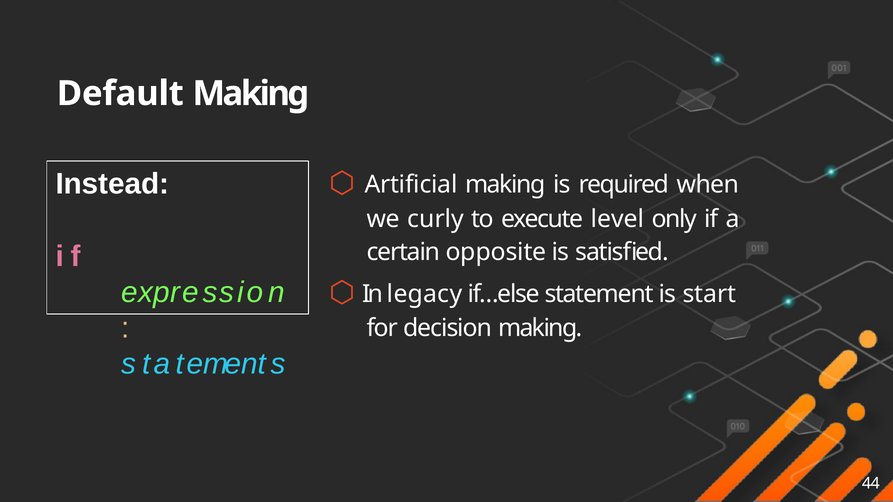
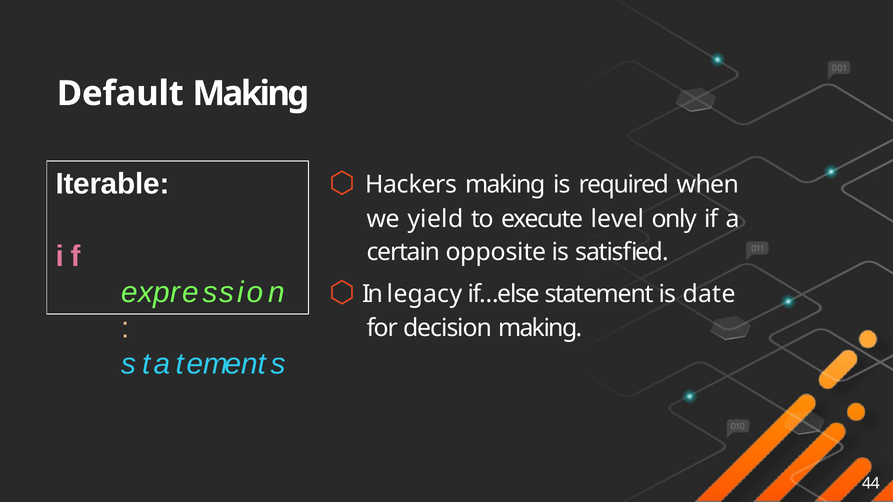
Instead: Instead -> Iterable
Artificial: Artificial -> Hackers
curly: curly -> yield
start: start -> date
